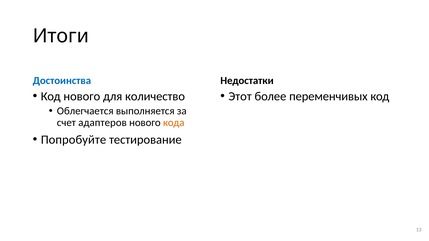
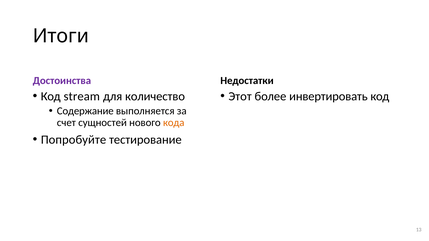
Достоинства colour: blue -> purple
Код нового: нового -> stream
переменчивых: переменчивых -> инвертировать
Облегчается: Облегчается -> Содержание
адаптеров: адаптеров -> сущностей
